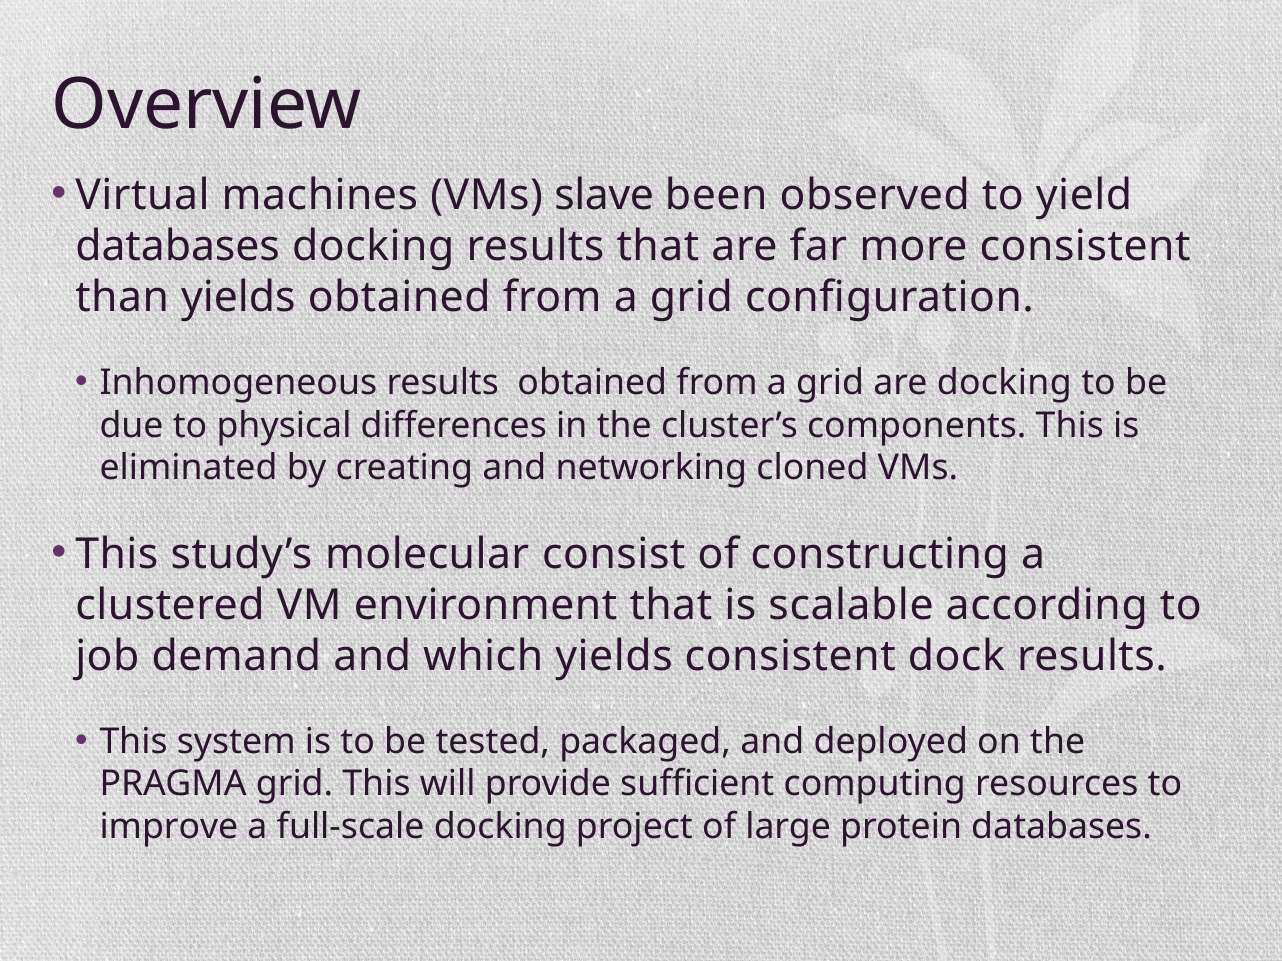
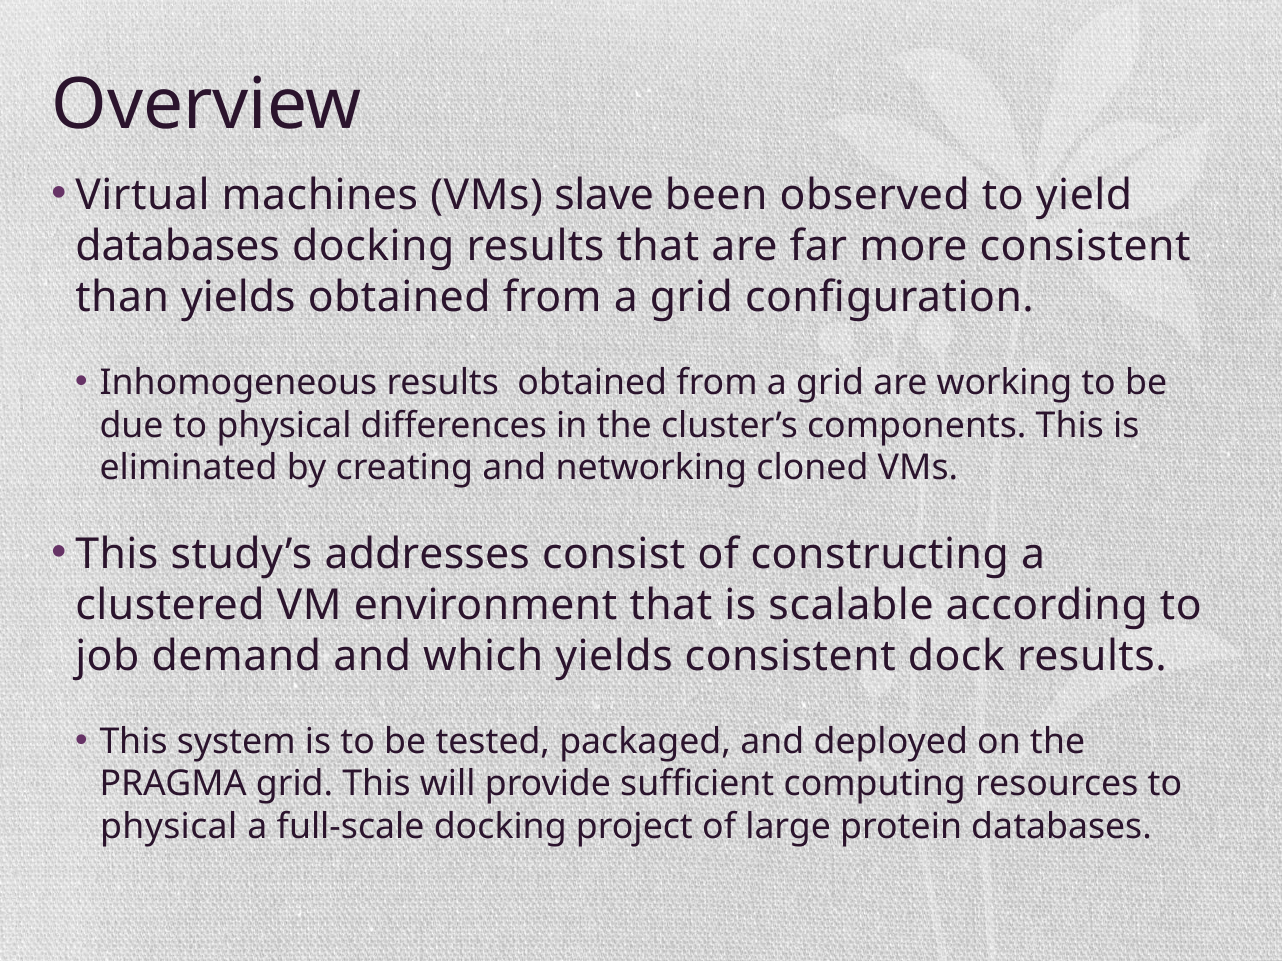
are docking: docking -> working
molecular: molecular -> addresses
improve at (169, 827): improve -> physical
